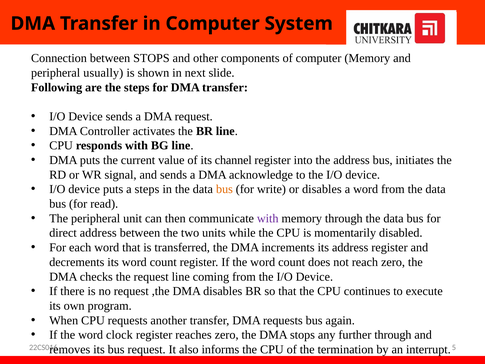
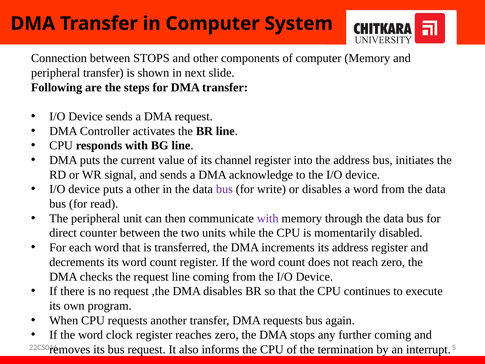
peripheral usually: usually -> transfer
a steps: steps -> other
bus at (224, 189) colour: orange -> purple
direct address: address -> counter
further through: through -> coming
